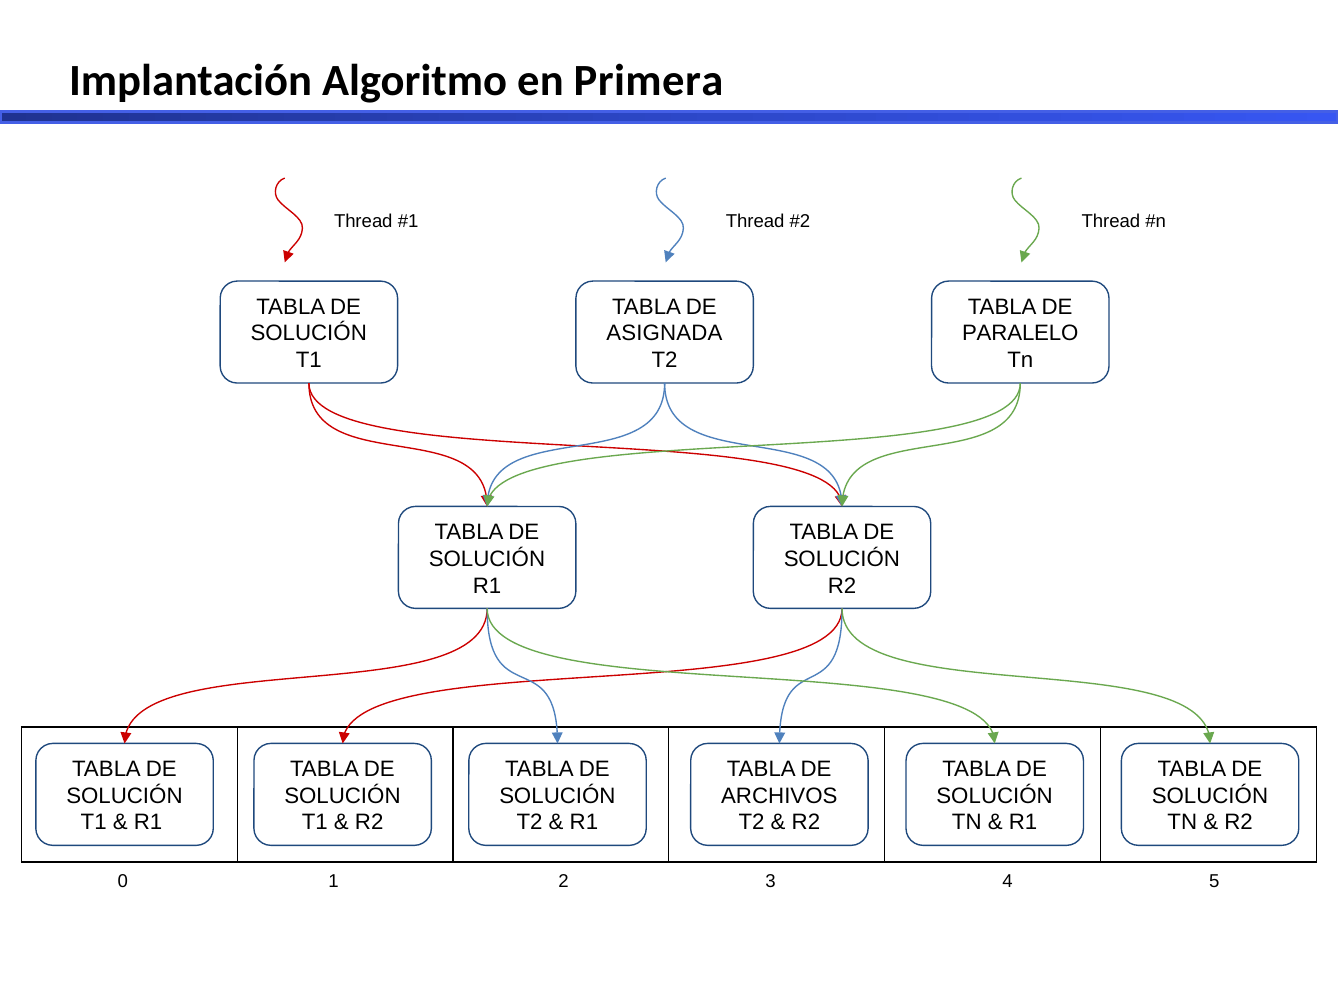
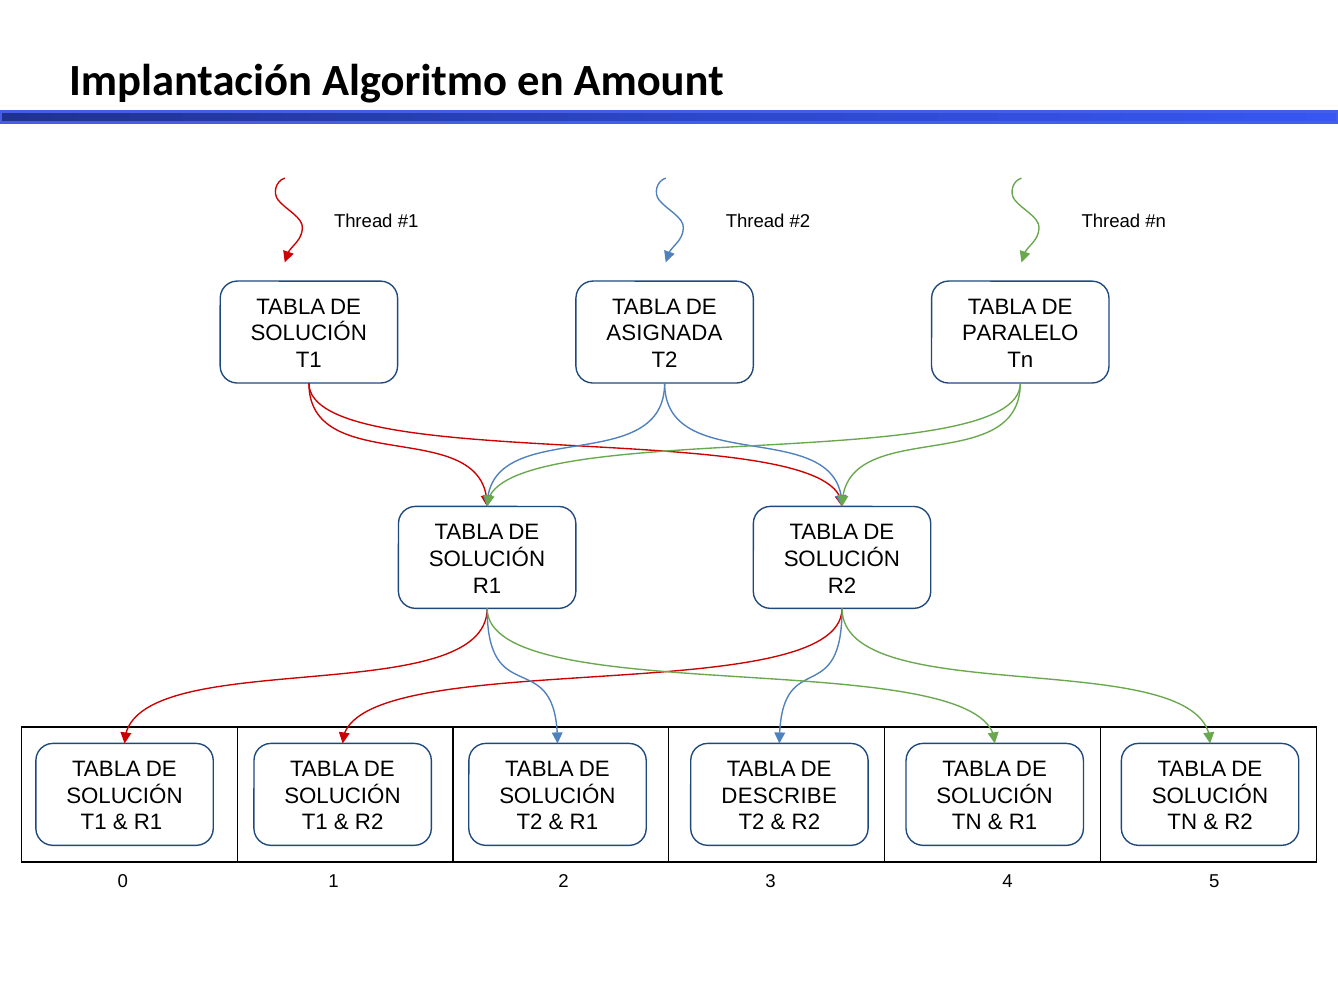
Primera: Primera -> Amount
ARCHIVOS: ARCHIVOS -> DESCRIBE
